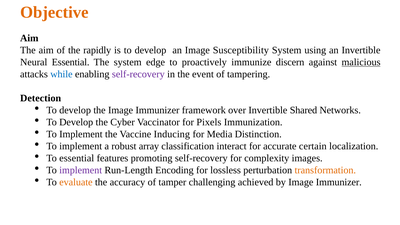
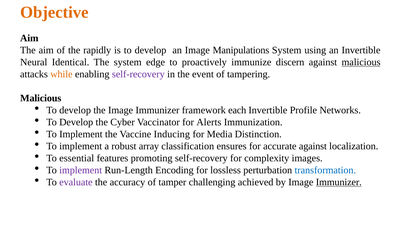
Susceptibility: Susceptibility -> Manipulations
Neural Essential: Essential -> Identical
while colour: blue -> orange
Detection at (41, 98): Detection -> Malicious
over: over -> each
Shared: Shared -> Profile
Pixels: Pixels -> Alerts
interact: interact -> ensures
accurate certain: certain -> against
transformation colour: orange -> blue
evaluate colour: orange -> purple
Immunizer at (339, 182) underline: none -> present
